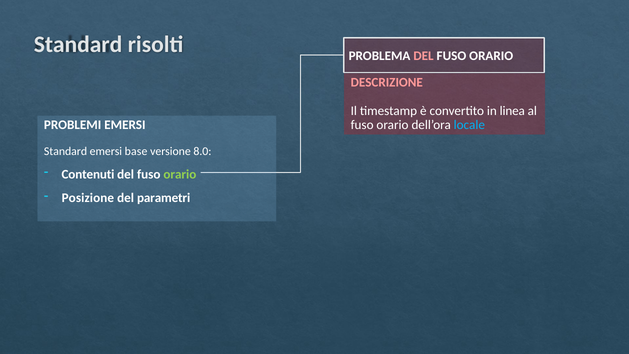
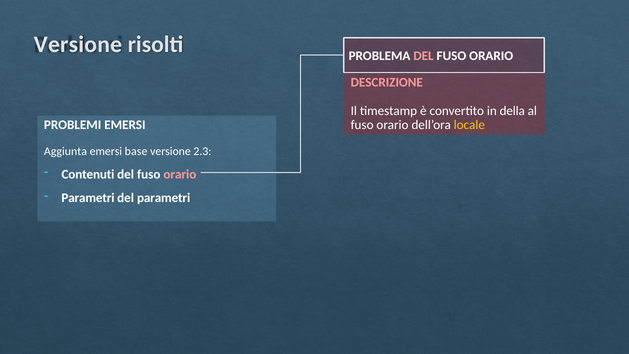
Standard at (78, 44): Standard -> Versione
linea: linea -> della
locale colour: light blue -> yellow
Standard at (66, 151): Standard -> Aggiunta
8.0: 8.0 -> 2.3
orario at (180, 174) colour: light green -> pink
Posizione at (88, 198): Posizione -> Parametri
